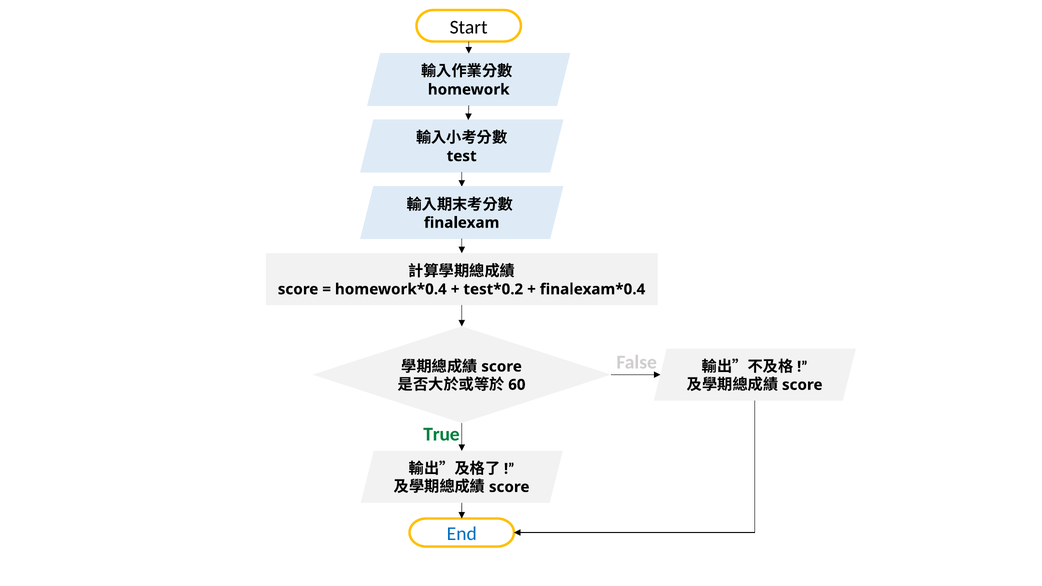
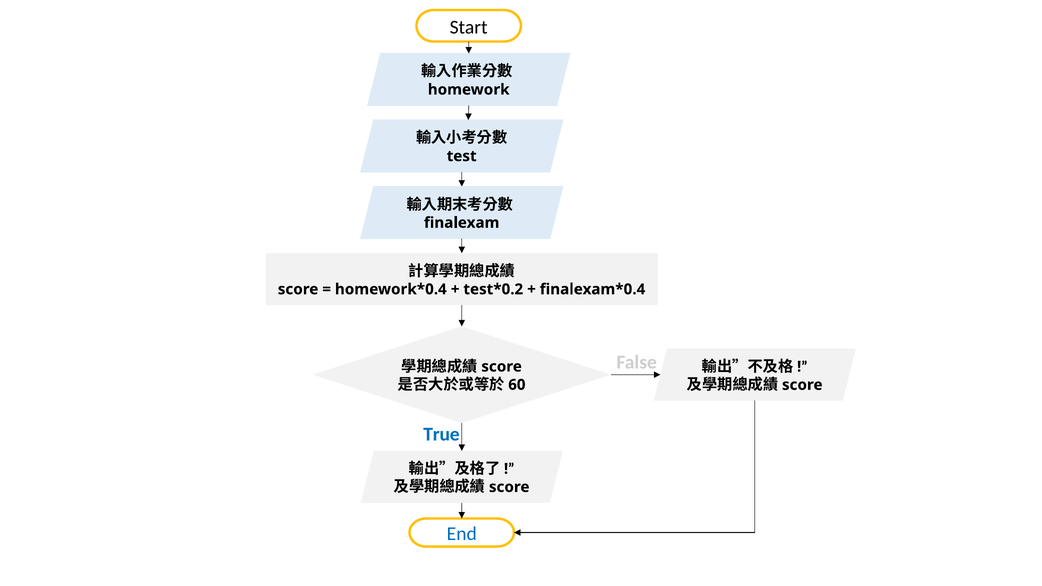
True colour: green -> blue
